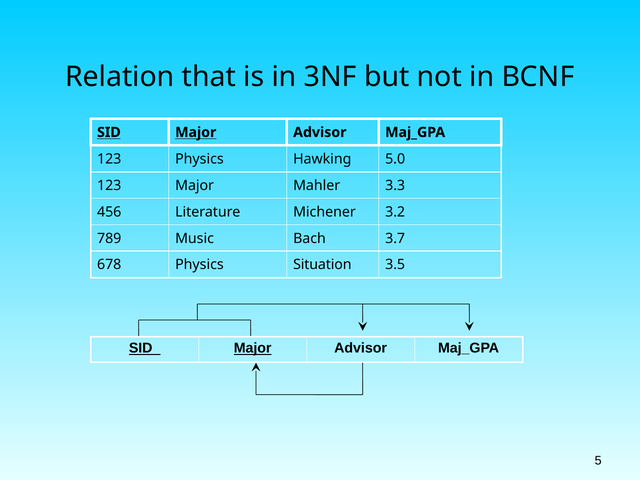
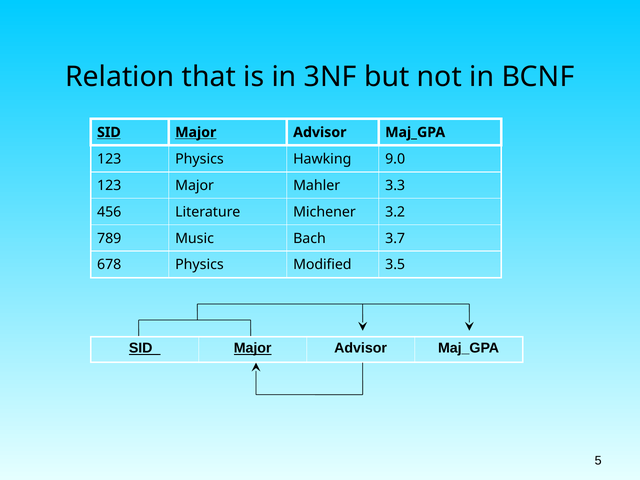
5.0: 5.0 -> 9.0
Situation: Situation -> Modified
